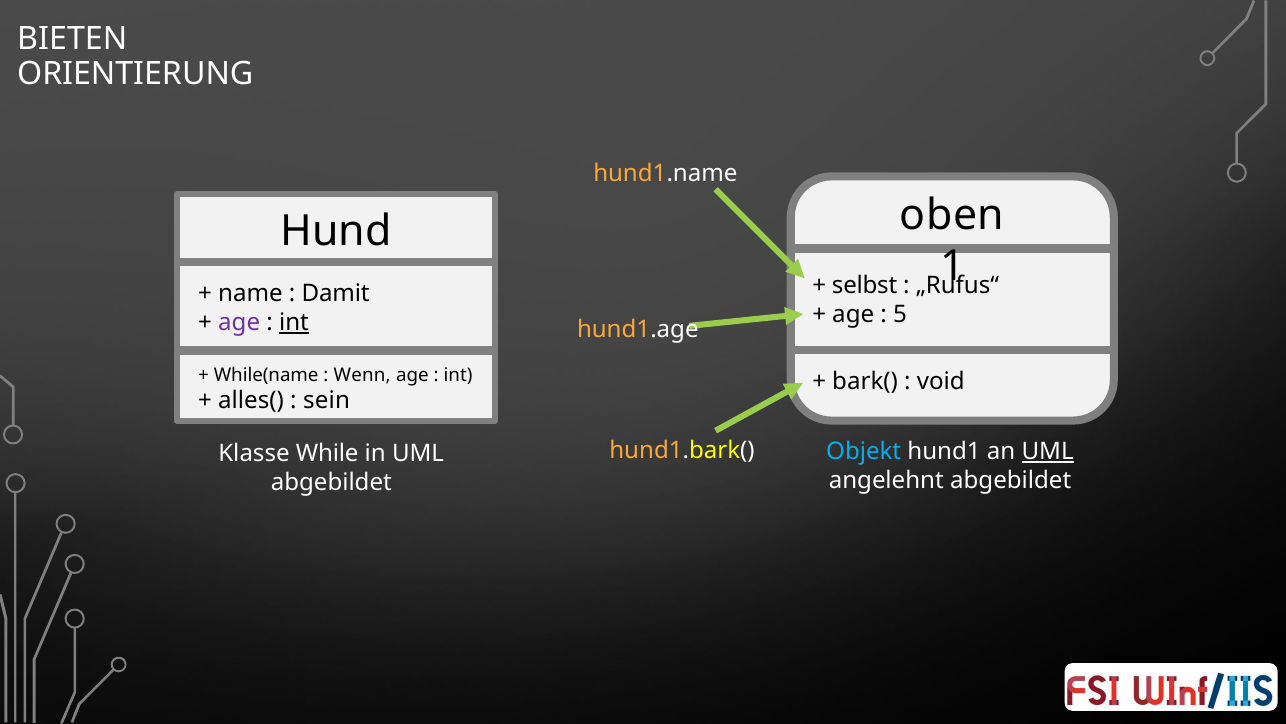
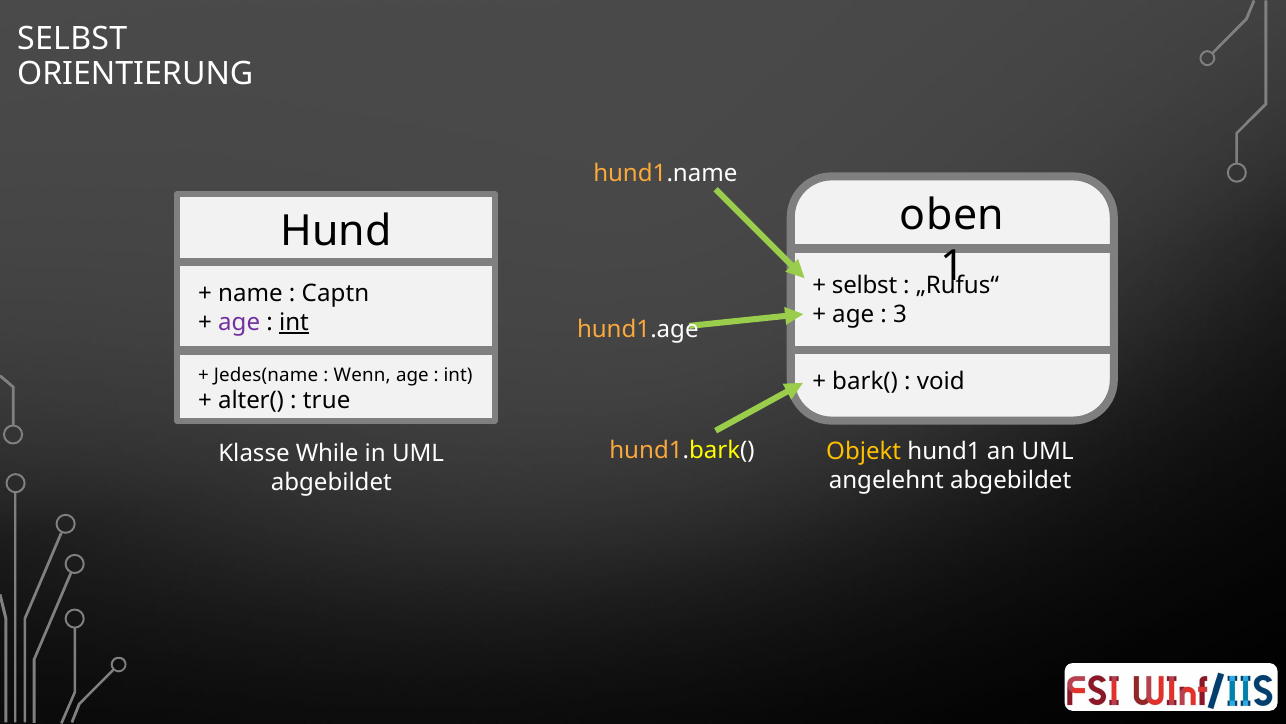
BIETEN at (72, 39): BIETEN -> SELBST
Damit: Damit -> Captn
5: 5 -> 3
While(name: While(name -> Jedes(name
alles(: alles( -> alter(
sein: sein -> true
Objekt colour: light blue -> yellow
UML at (1048, 451) underline: present -> none
